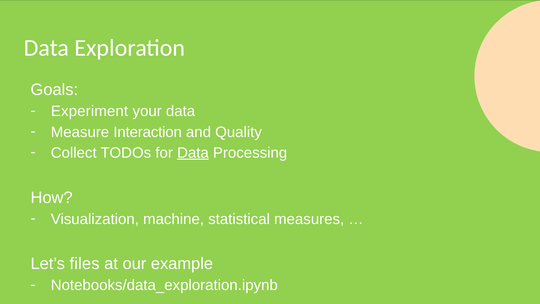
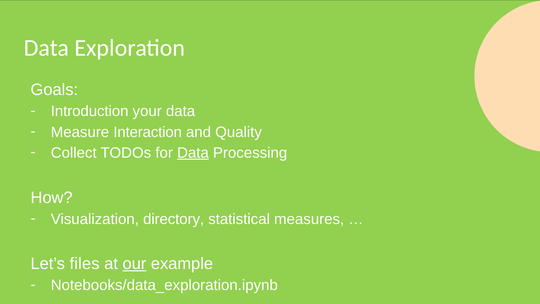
Experiment: Experiment -> Introduction
machine: machine -> directory
our underline: none -> present
